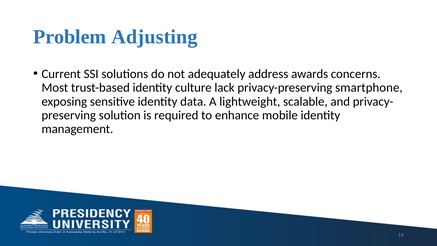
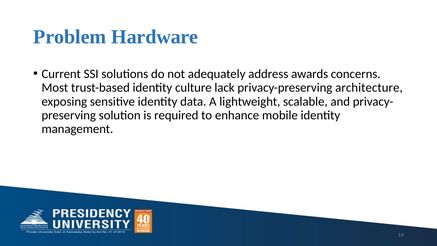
Adjusting: Adjusting -> Hardware
smartphone: smartphone -> architecture
